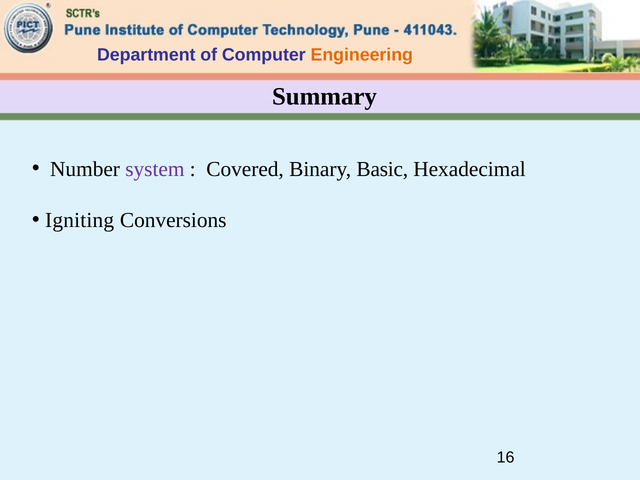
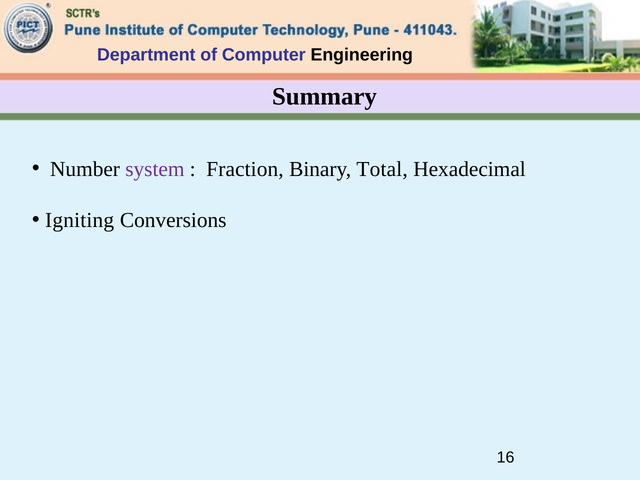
Engineering colour: orange -> black
Covered: Covered -> Fraction
Basic: Basic -> Total
